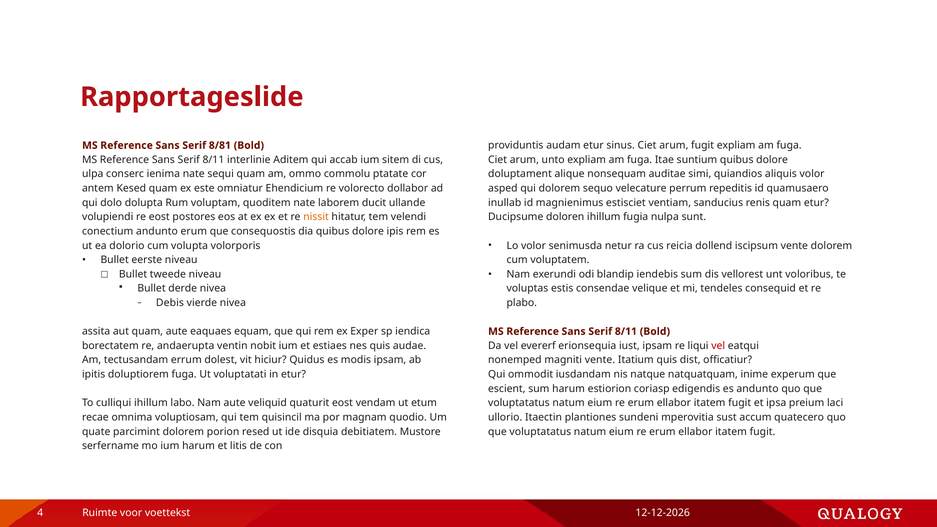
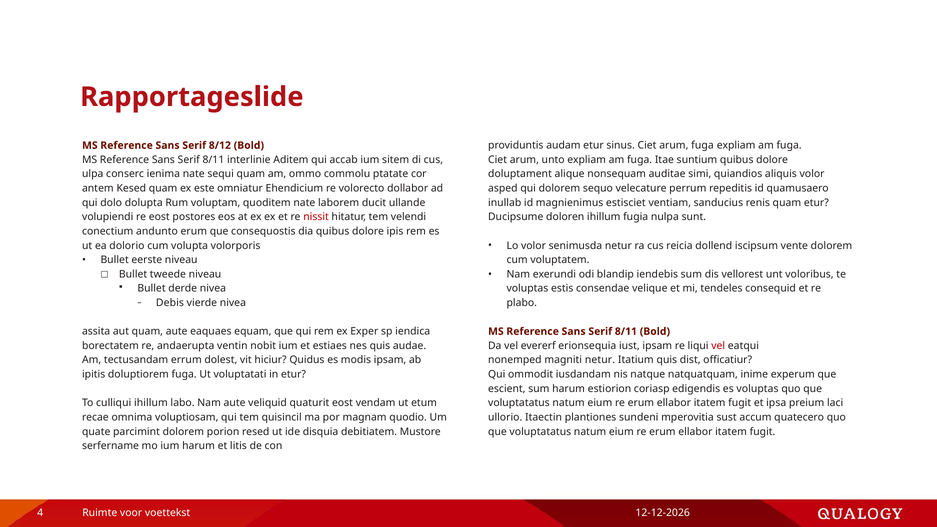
arum fugit: fugit -> fuga
8/81: 8/81 -> 8/12
nissit colour: orange -> red
magniti vente: vente -> netur
es andunto: andunto -> voluptas
